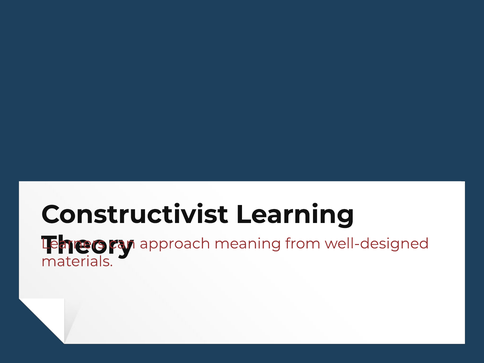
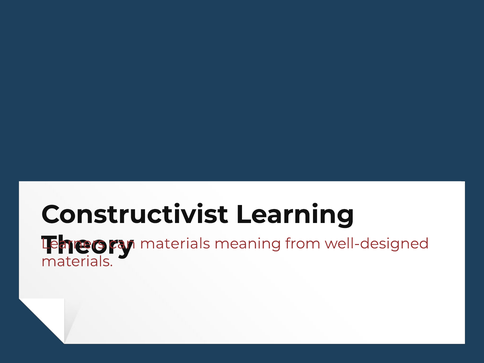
approach at (175, 244): approach -> materials
